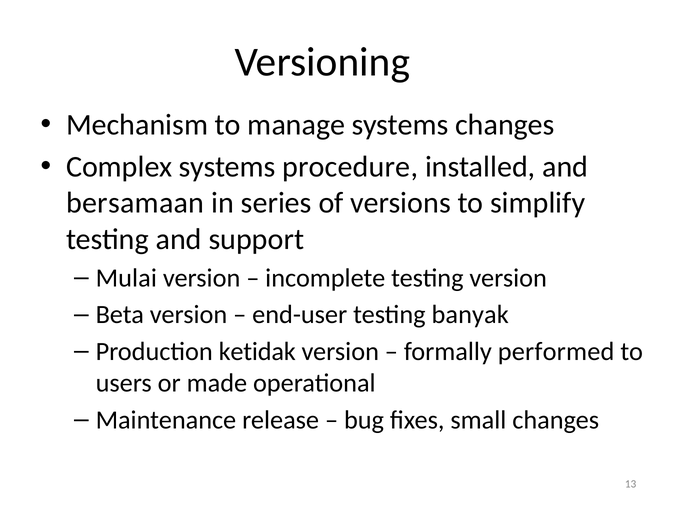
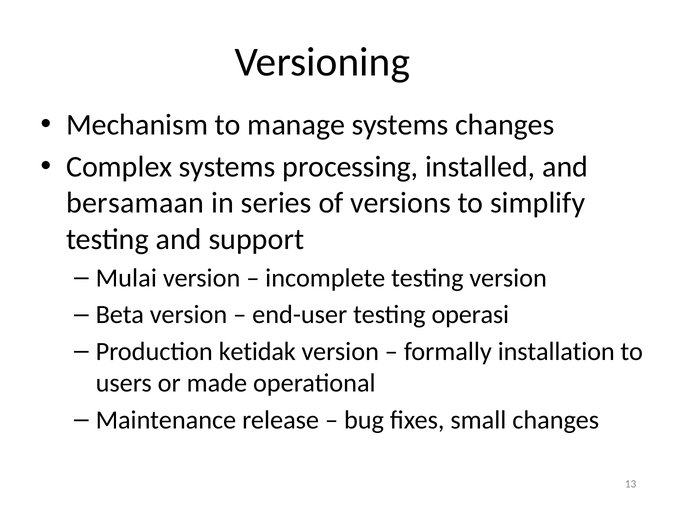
procedure: procedure -> processing
banyak: banyak -> operasi
performed: performed -> installation
